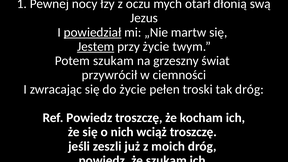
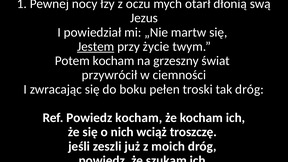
powiedział underline: present -> none
Potem szukam: szukam -> kocham
do życie: życie -> boku
Powiedz troszczę: troszczę -> kocham
